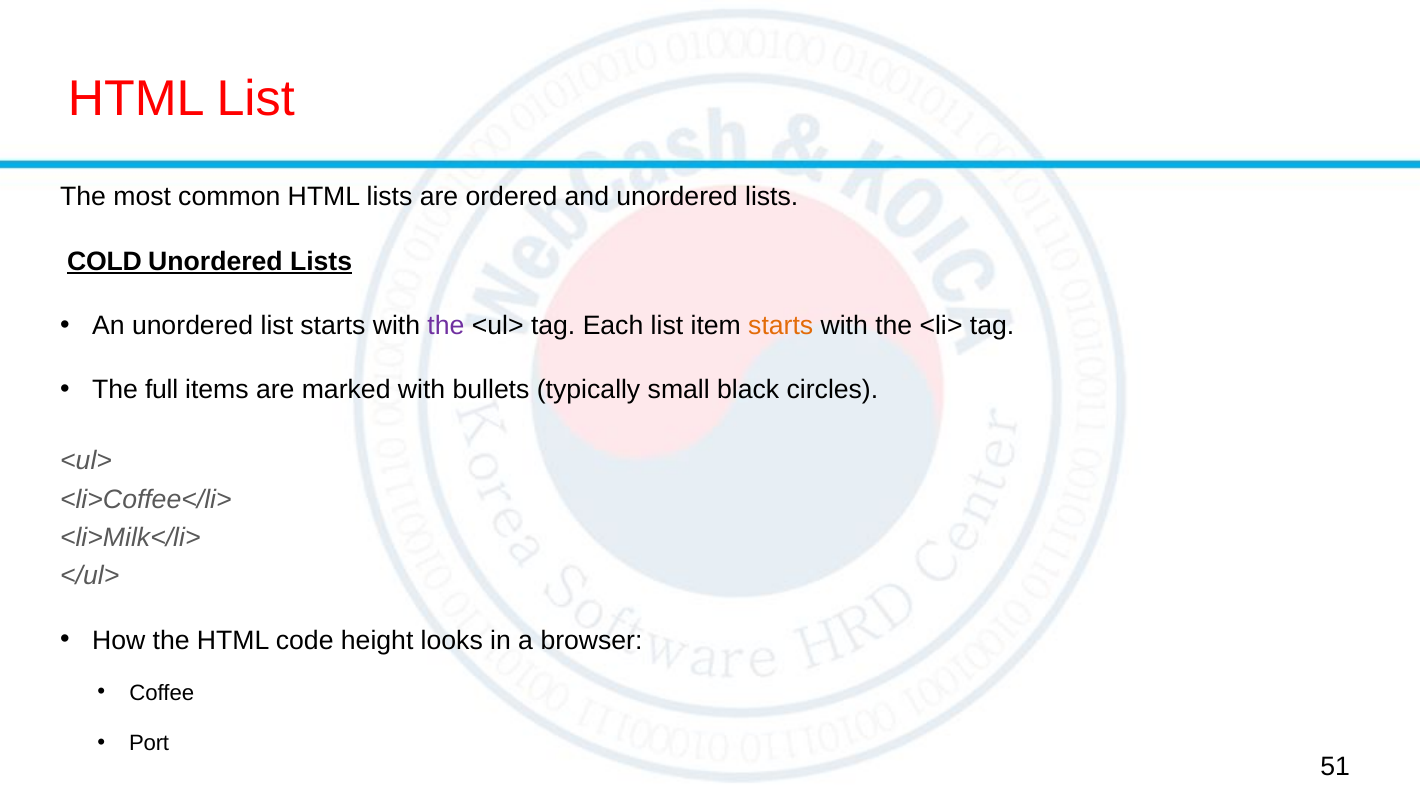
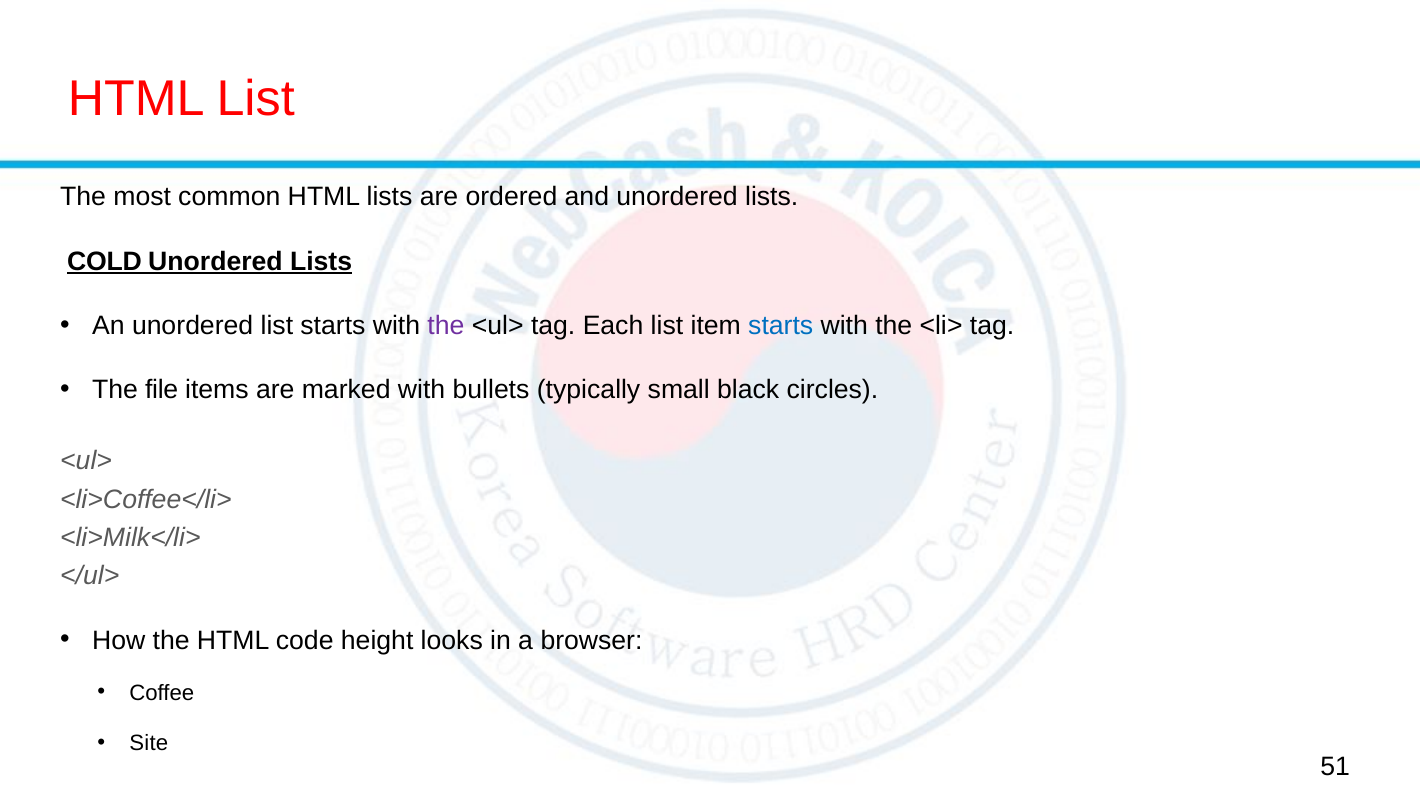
starts at (781, 326) colour: orange -> blue
full: full -> file
Port: Port -> Site
